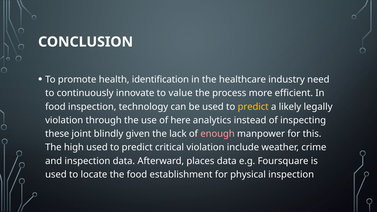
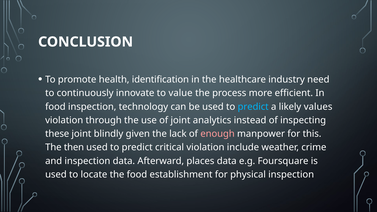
predict at (253, 107) colour: yellow -> light blue
legally: legally -> values
of here: here -> joint
high: high -> then
